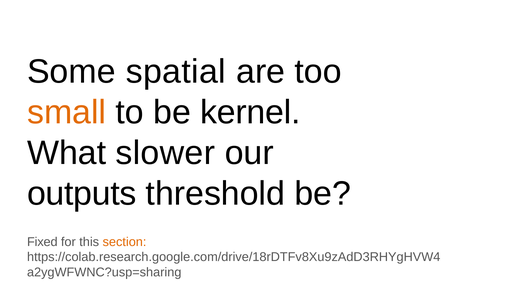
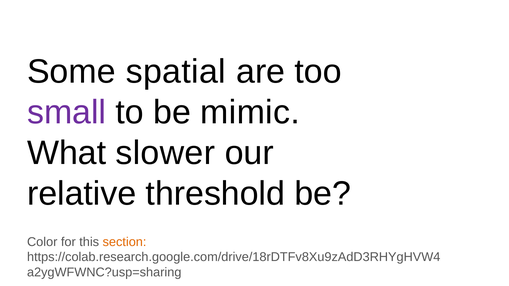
small colour: orange -> purple
kernel: kernel -> mimic
outputs: outputs -> relative
Fixed: Fixed -> Color
